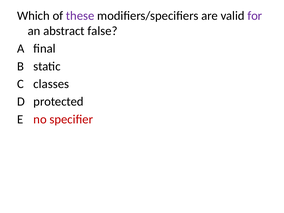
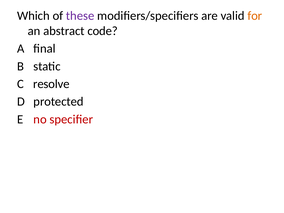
for colour: purple -> orange
false: false -> code
classes: classes -> resolve
